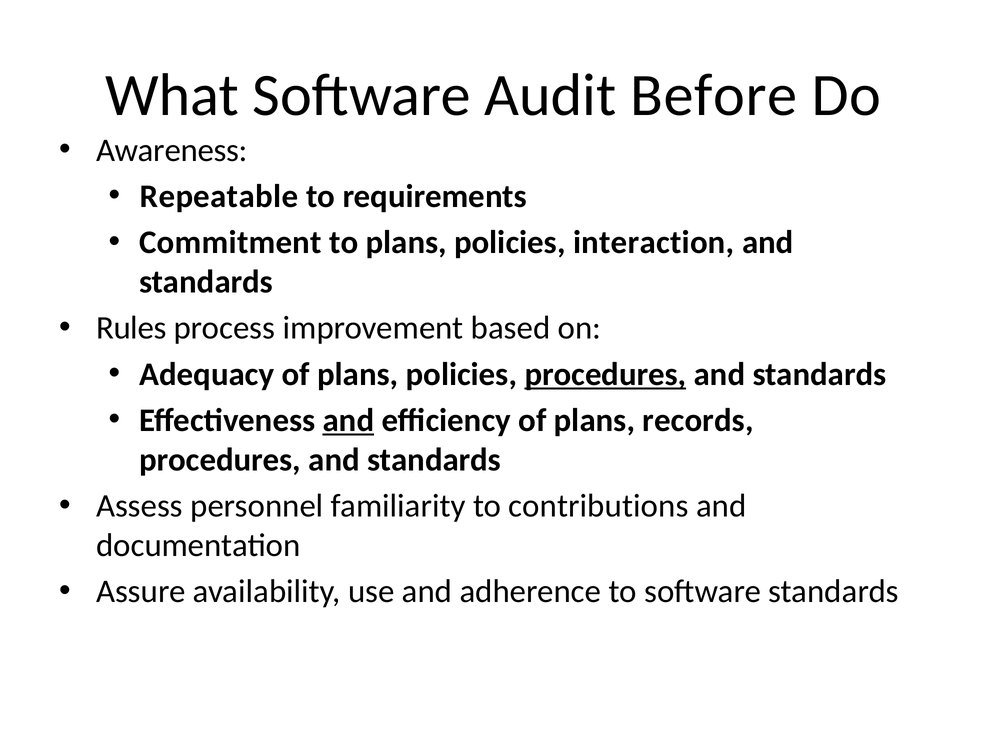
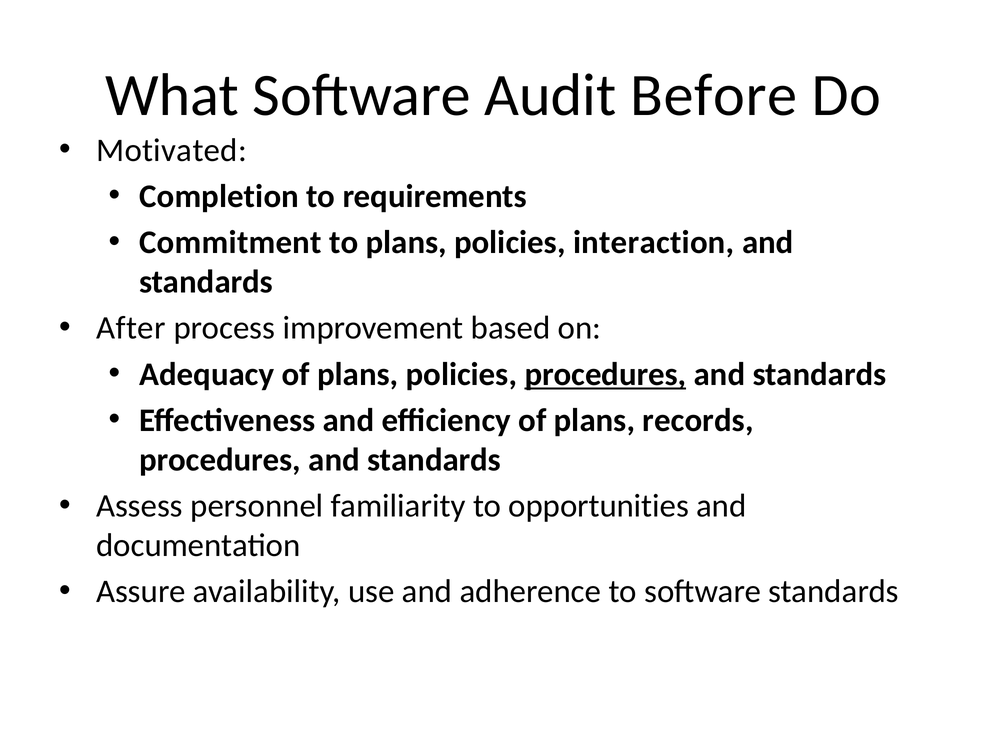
Awareness: Awareness -> Motivated
Repeatable: Repeatable -> Completion
Rules: Rules -> After
and at (348, 421) underline: present -> none
contributions: contributions -> opportunities
